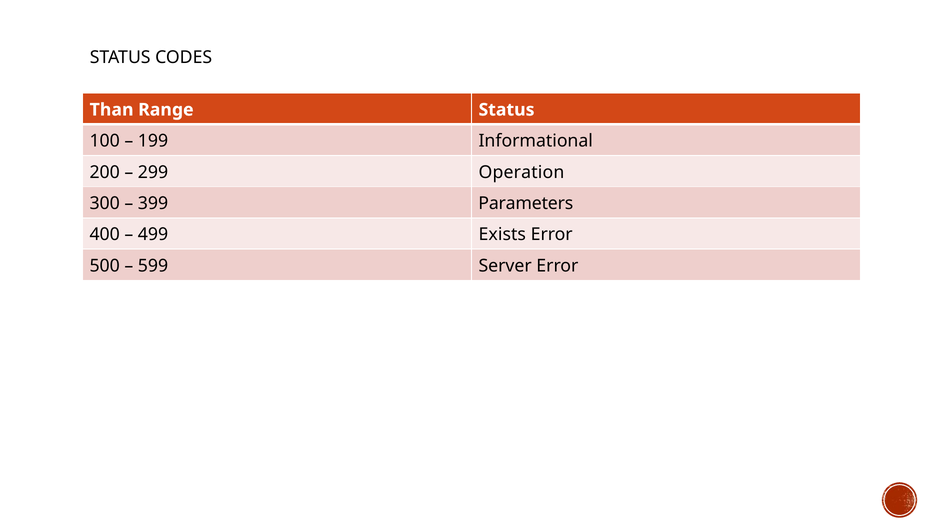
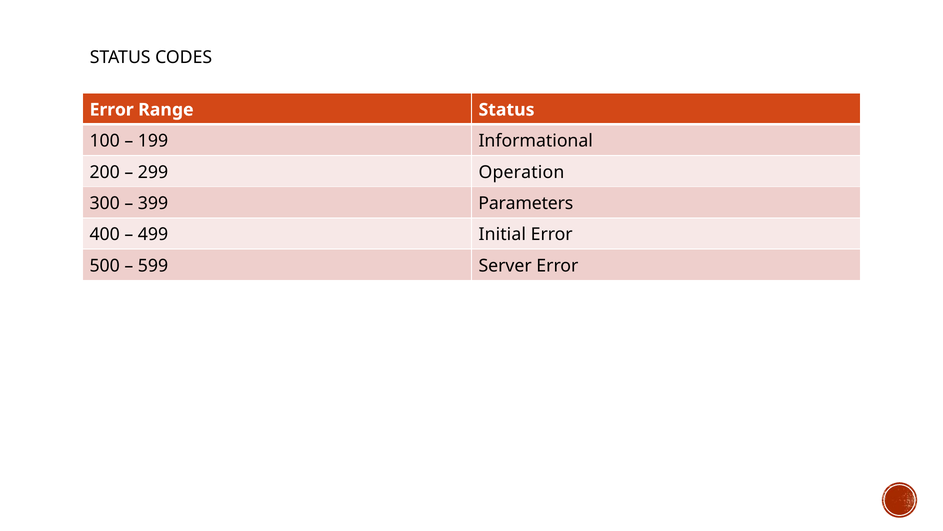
Than at (112, 110): Than -> Error
Exists: Exists -> Initial
